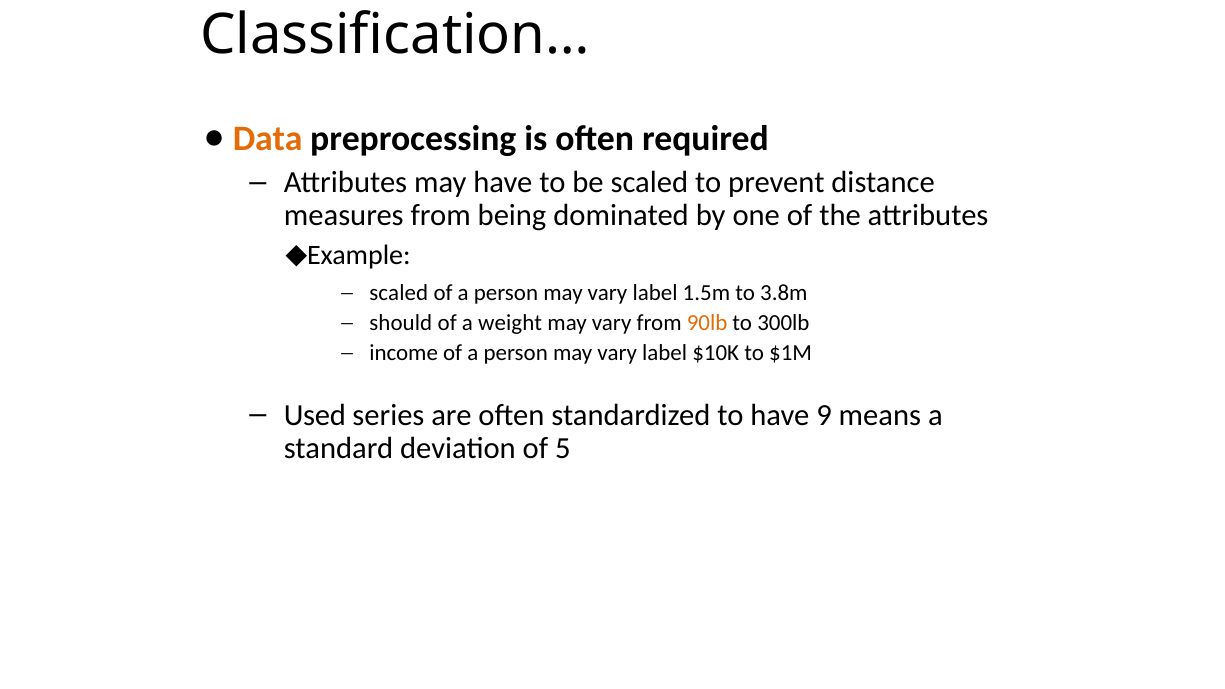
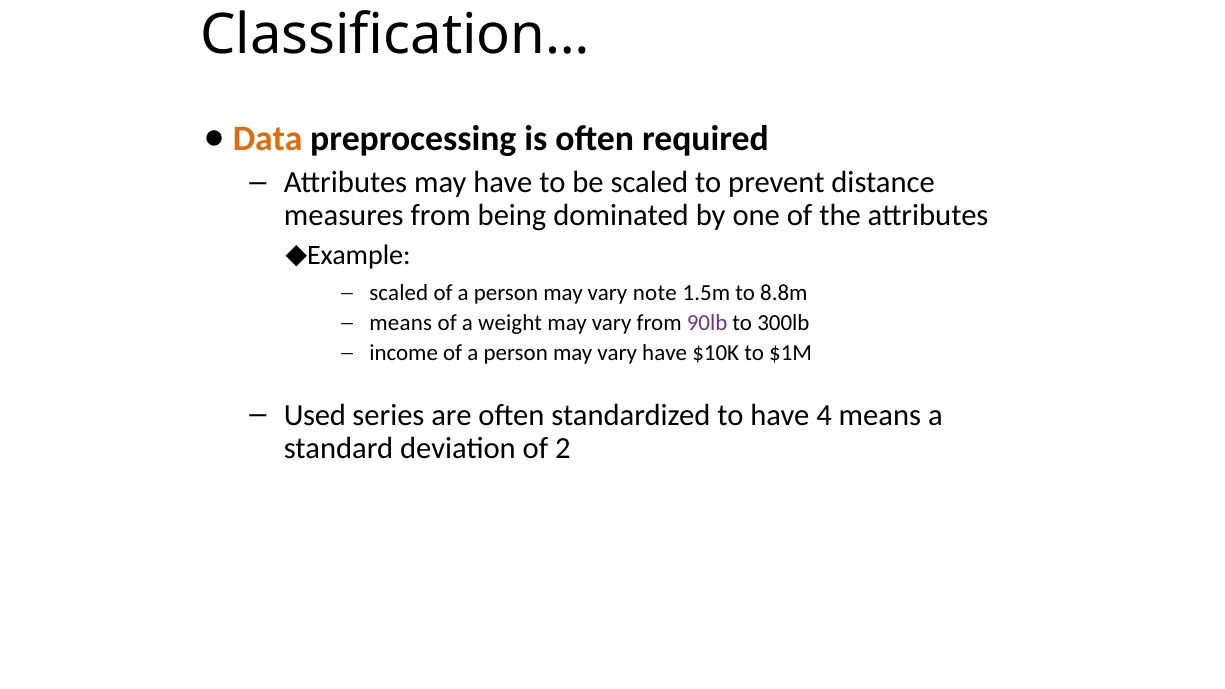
label at (655, 293): label -> note
3.8m: 3.8m -> 8.8m
should at (401, 323): should -> means
90lb colour: orange -> purple
label at (665, 353): label -> have
9: 9 -> 4
5: 5 -> 2
